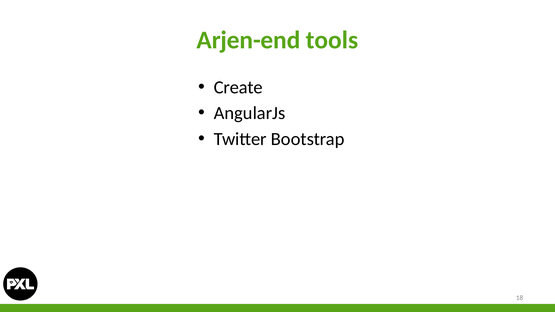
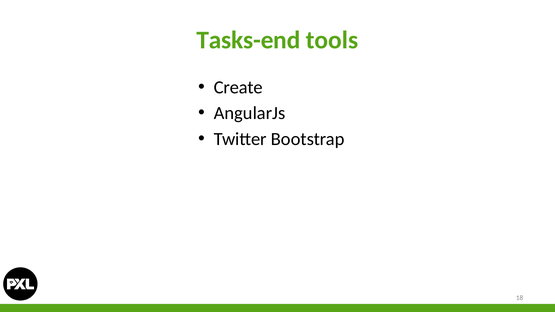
Arjen-end: Arjen-end -> Tasks-end
